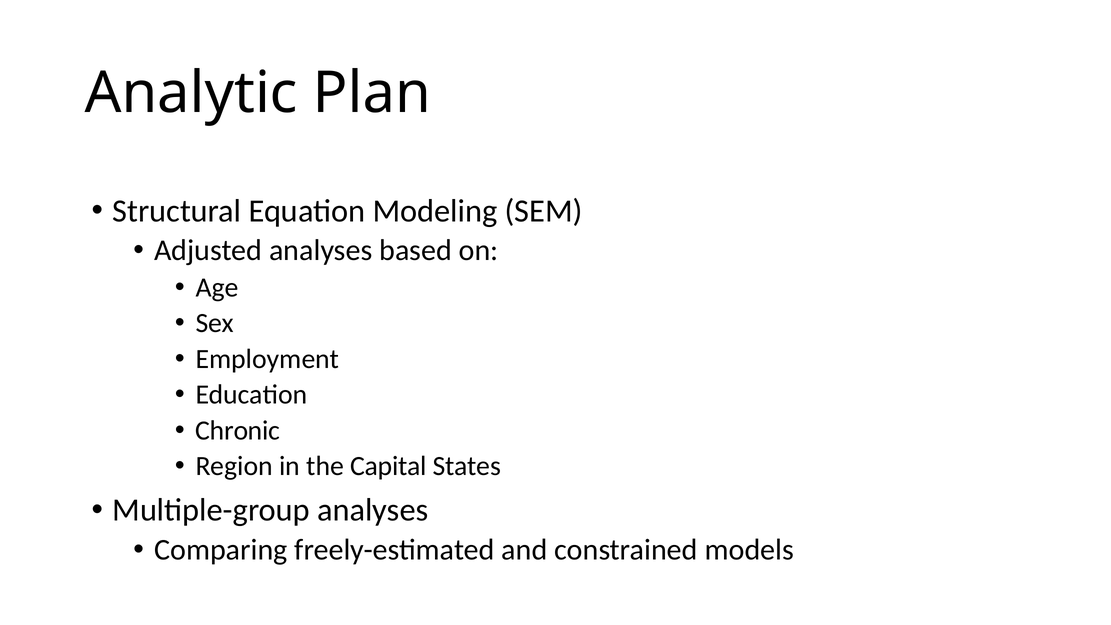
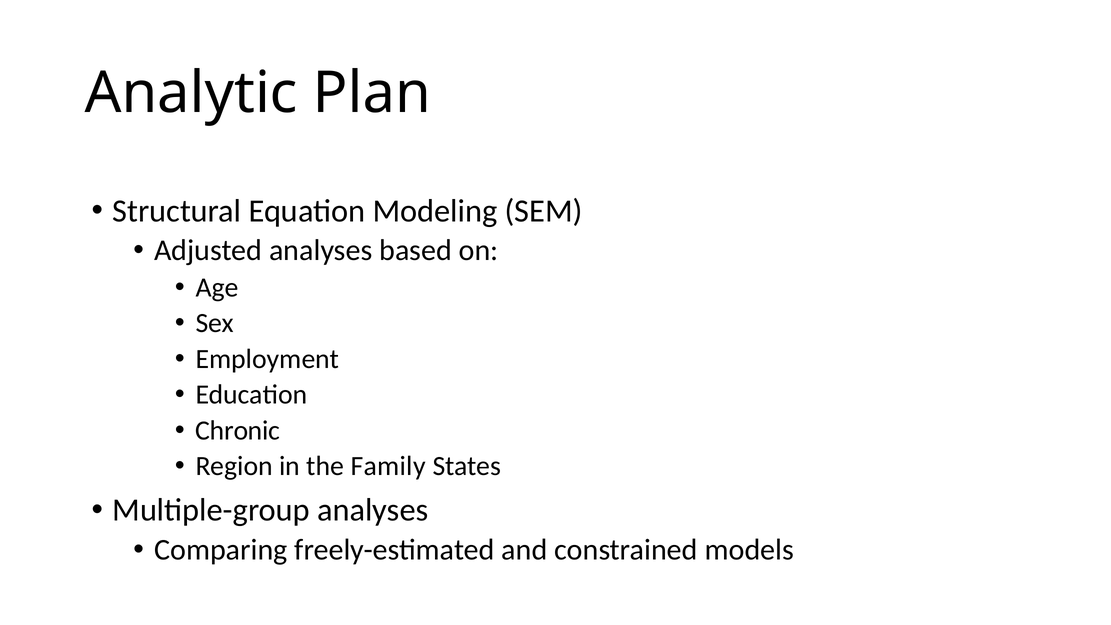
Capital: Capital -> Family
